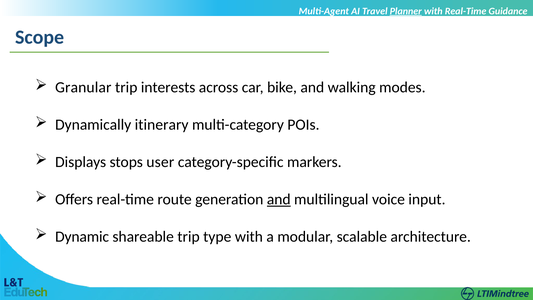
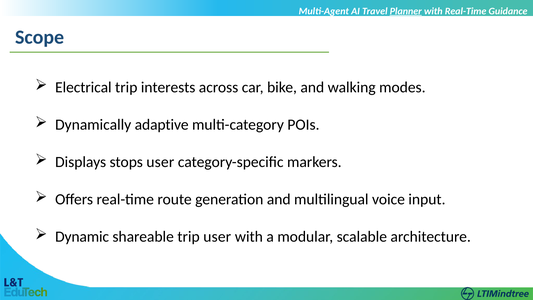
Granular: Granular -> Electrical
itinerary: itinerary -> adaptive
and at (279, 199) underline: present -> none
trip type: type -> user
